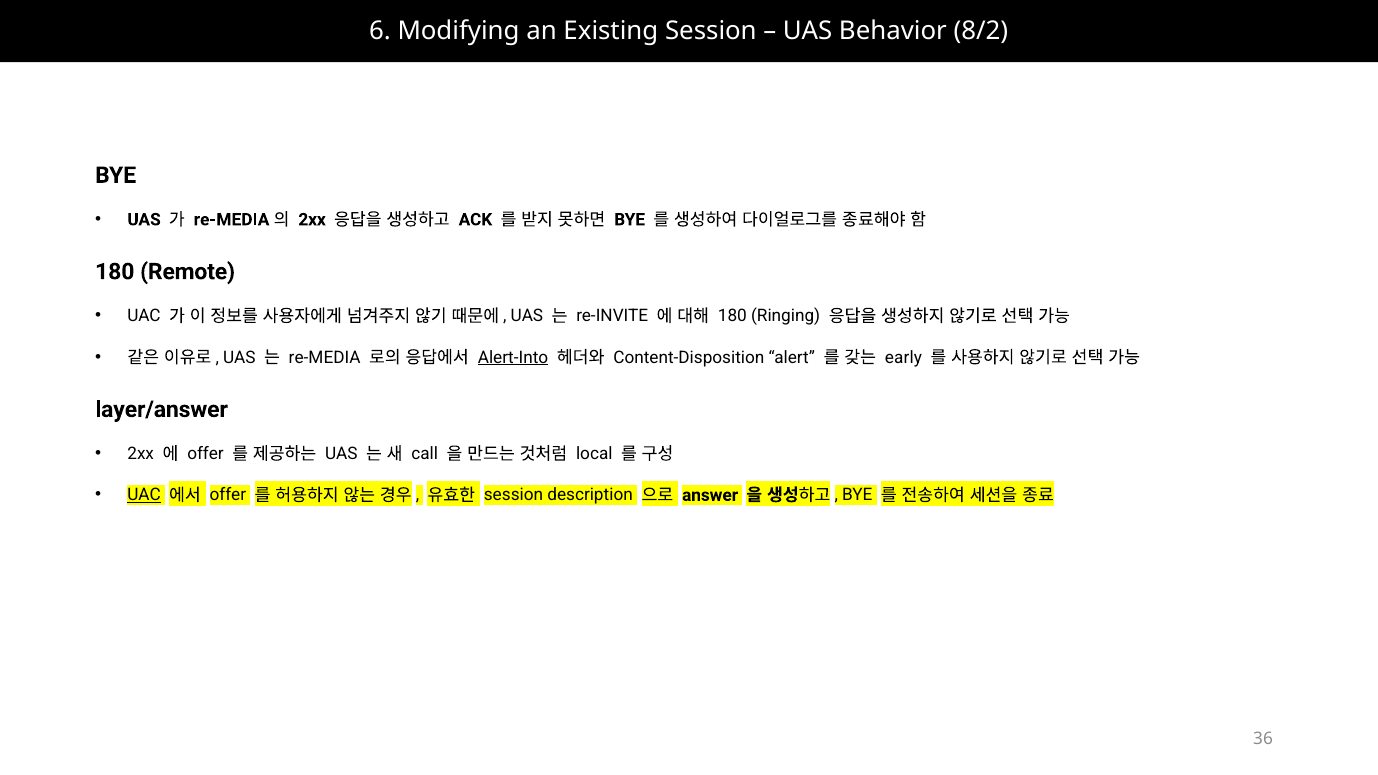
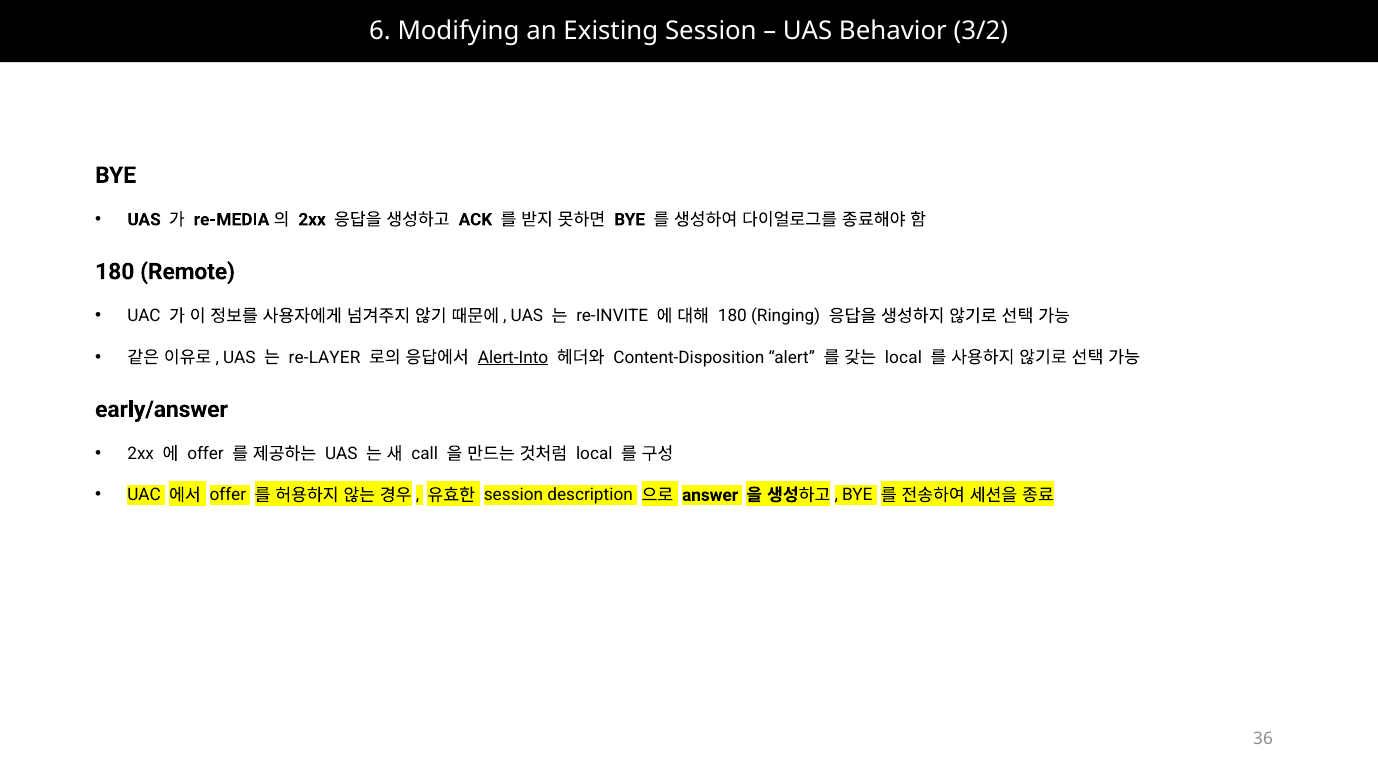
8/2: 8/2 -> 3/2
re-MEDIA at (325, 357): re-MEDIA -> re-LAYER
early at (903, 357): early -> local
layer/answer: layer/answer -> early/answer
UAC at (144, 495) underline: present -> none
